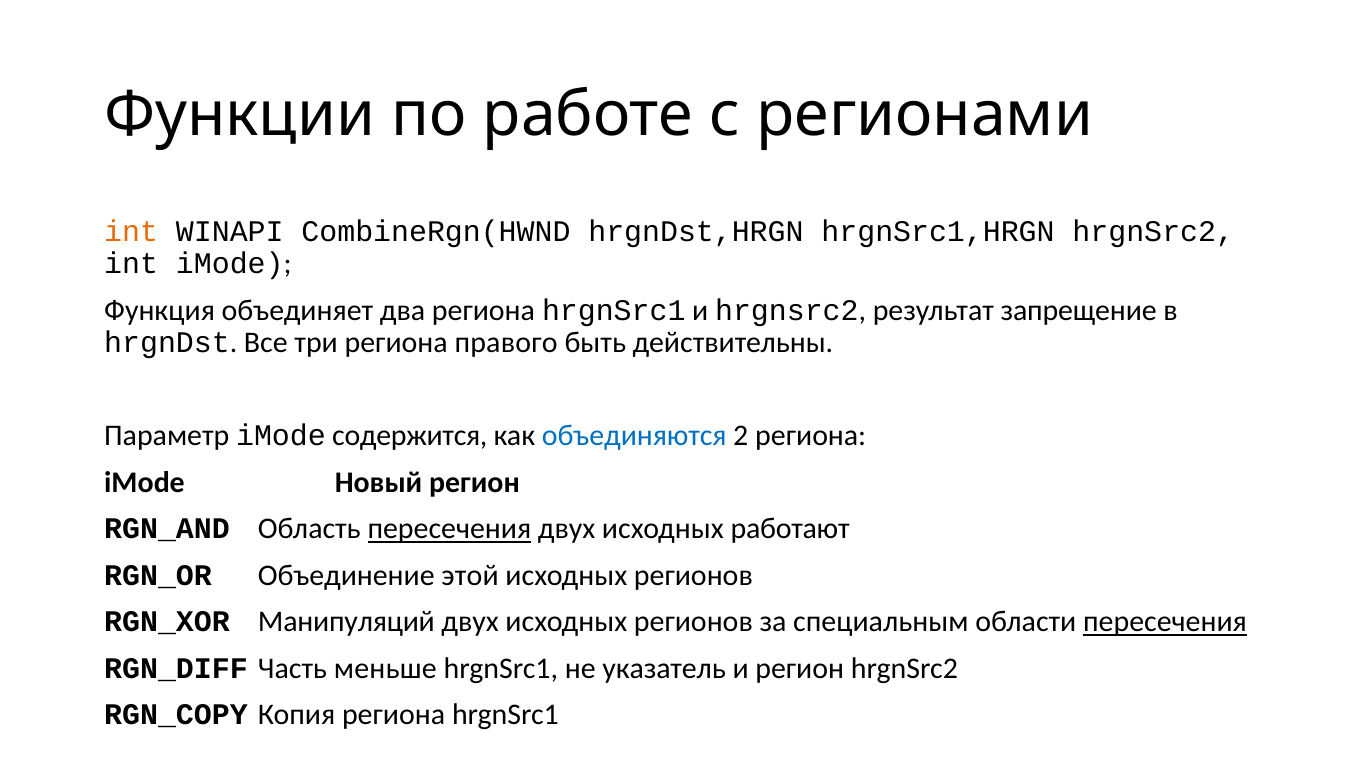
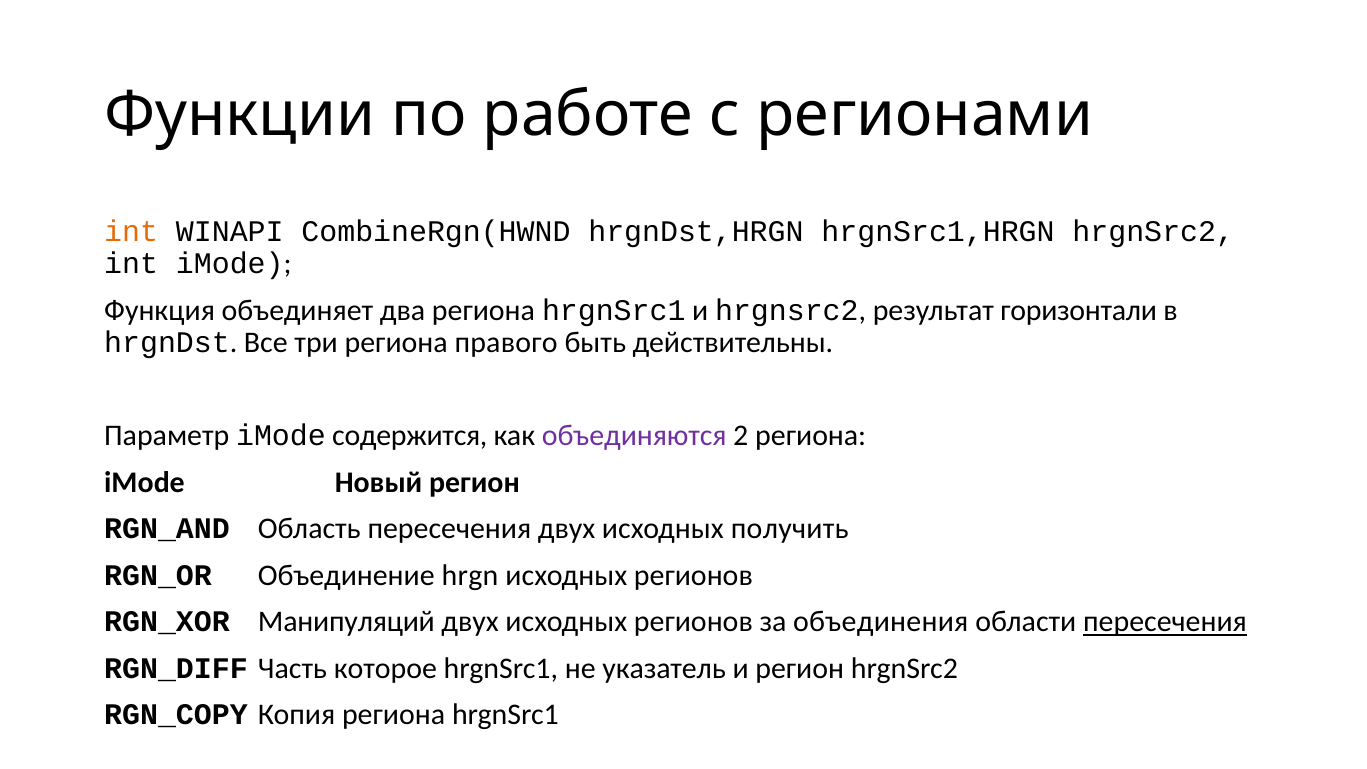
запрещение: запрещение -> горизонтали
объединяются colour: blue -> purple
пересечения at (449, 529) underline: present -> none
работают: работают -> получить
этой: этой -> hrgn
специальным: специальным -> объединения
меньше: меньше -> которое
